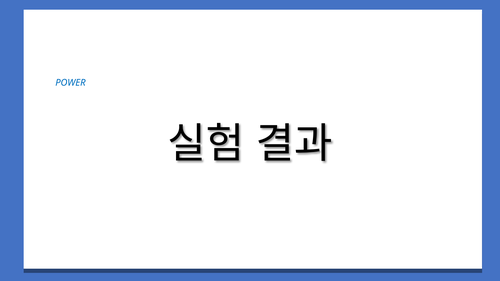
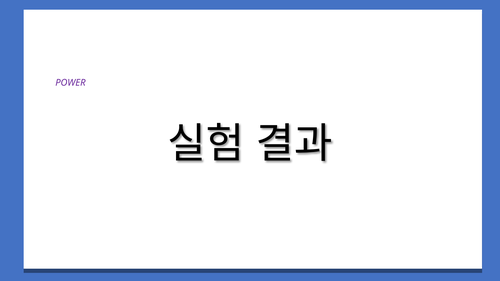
POWER at (70, 83) colour: blue -> purple
